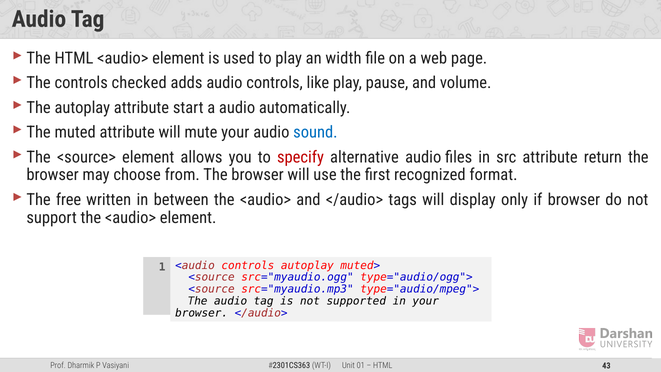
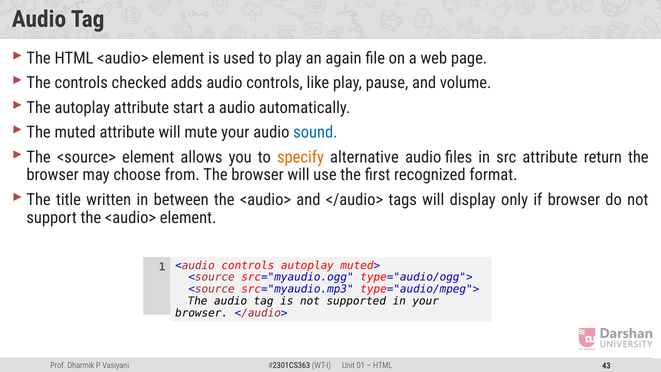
width: width -> again
specify colour: red -> orange
free: free -> title
